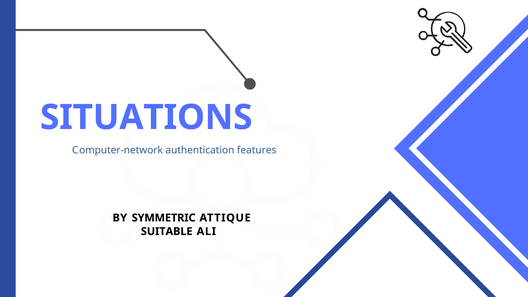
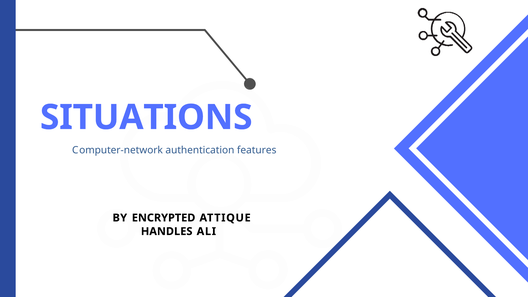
SYMMETRIC: SYMMETRIC -> ENCRYPTED
SUITABLE: SUITABLE -> HANDLES
